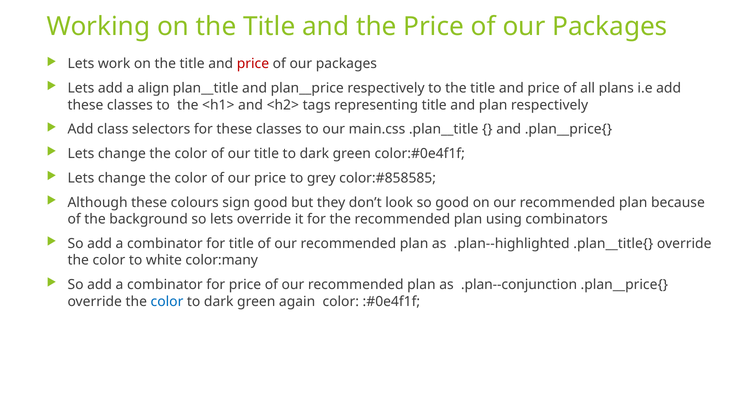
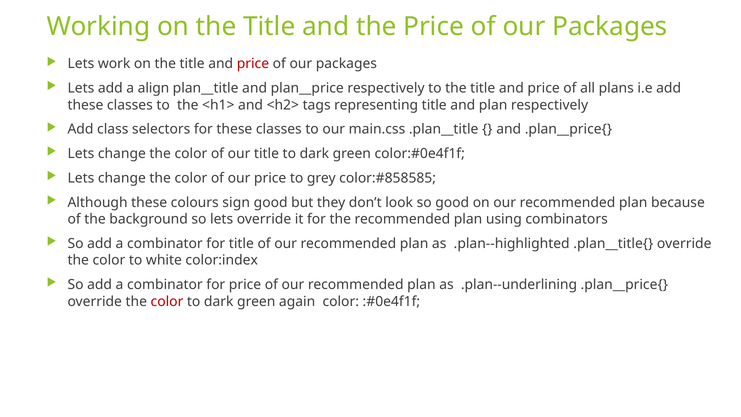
color:many: color:many -> color:index
.plan--conjunction: .plan--conjunction -> .plan--underlining
color at (167, 301) colour: blue -> red
